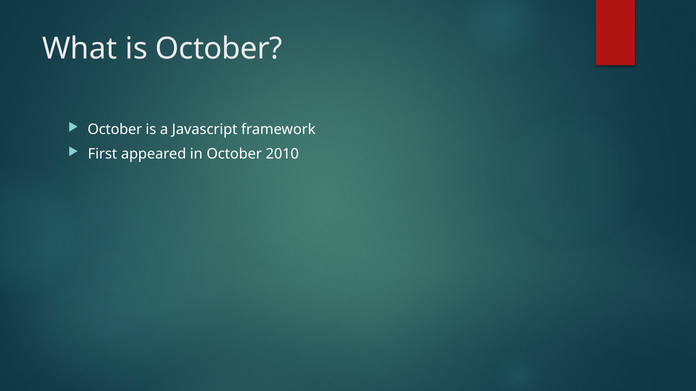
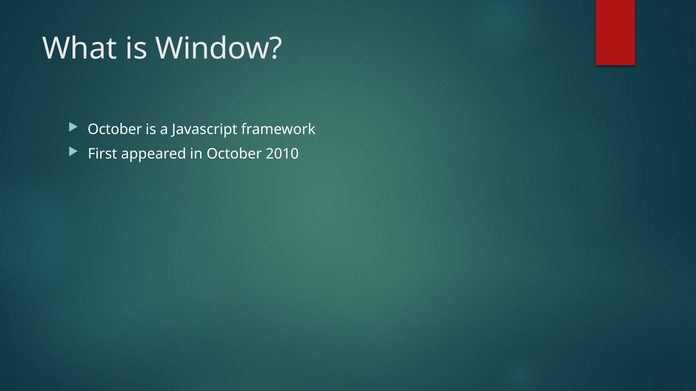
is October: October -> Window
